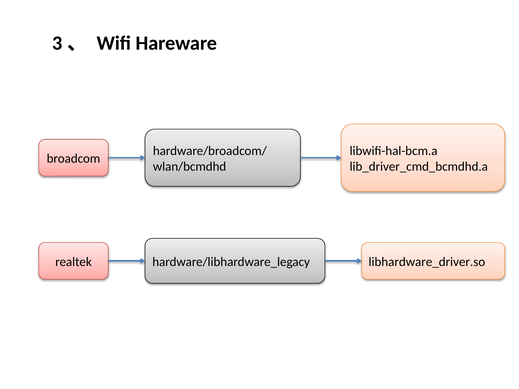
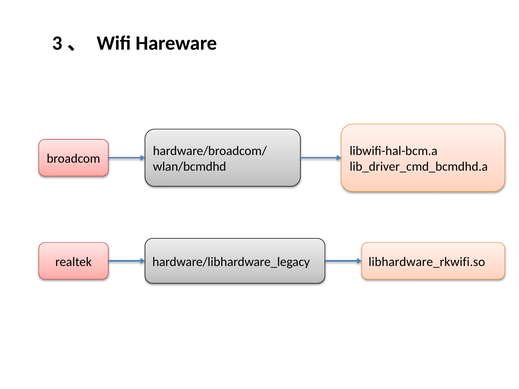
libhardware_driver.so: libhardware_driver.so -> libhardware_rkwifi.so
